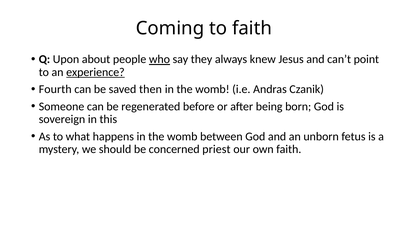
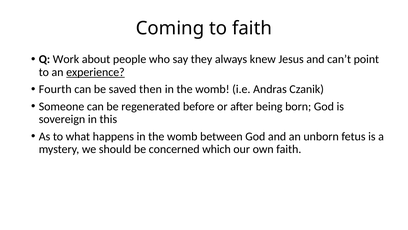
Upon: Upon -> Work
who underline: present -> none
priest: priest -> which
